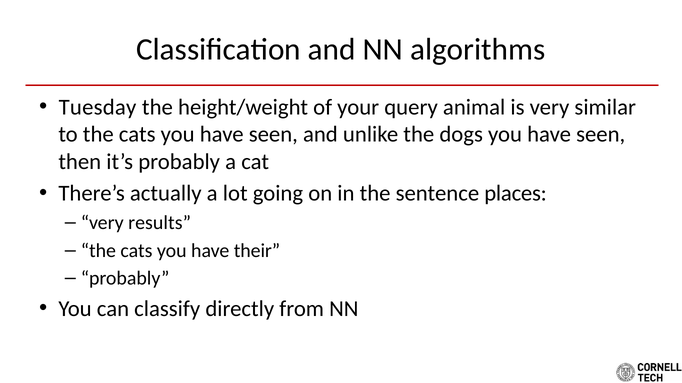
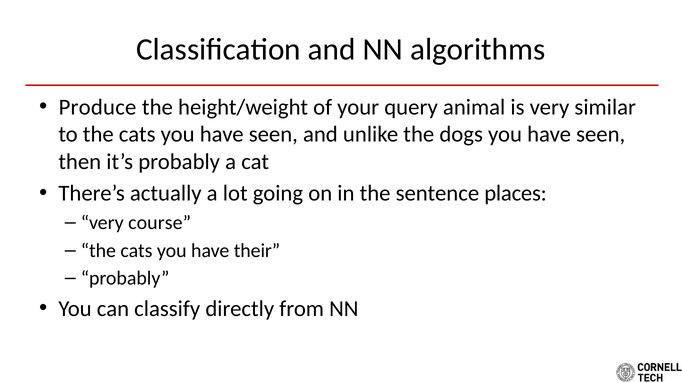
Tuesday: Tuesday -> Produce
results: results -> course
